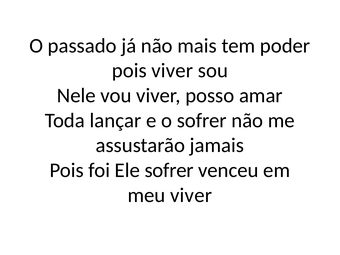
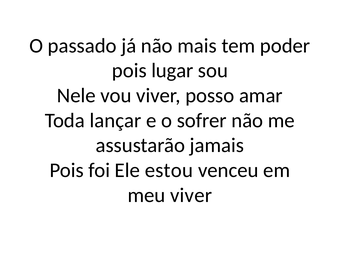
pois viver: viver -> lugar
Ele sofrer: sofrer -> estou
